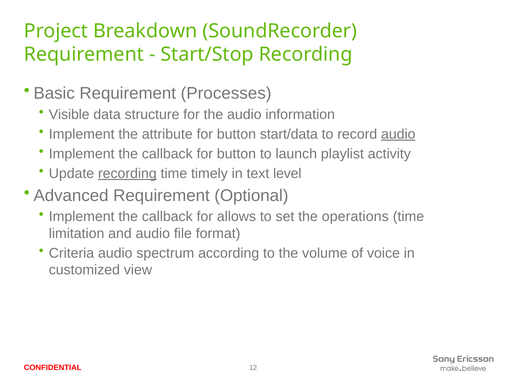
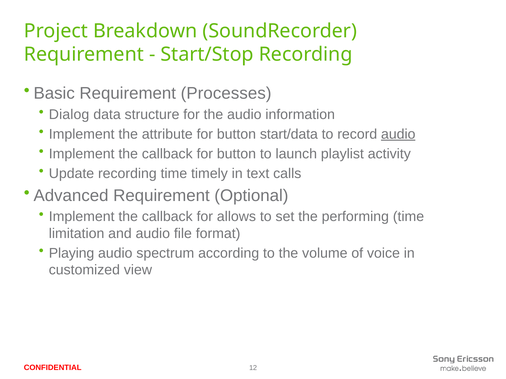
Visible: Visible -> Dialog
recording at (127, 174) underline: present -> none
level: level -> calls
operations: operations -> performing
Criteria: Criteria -> Playing
